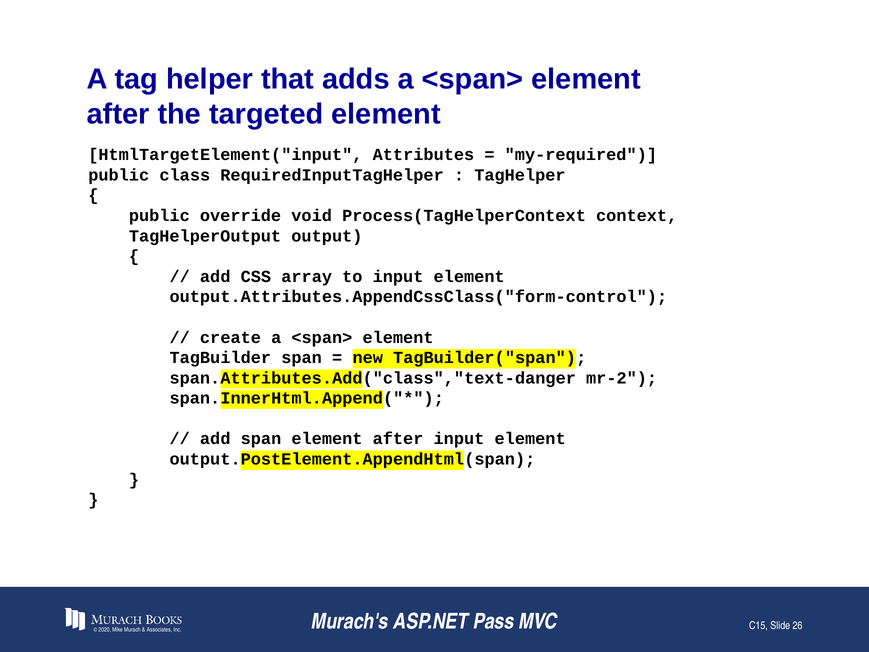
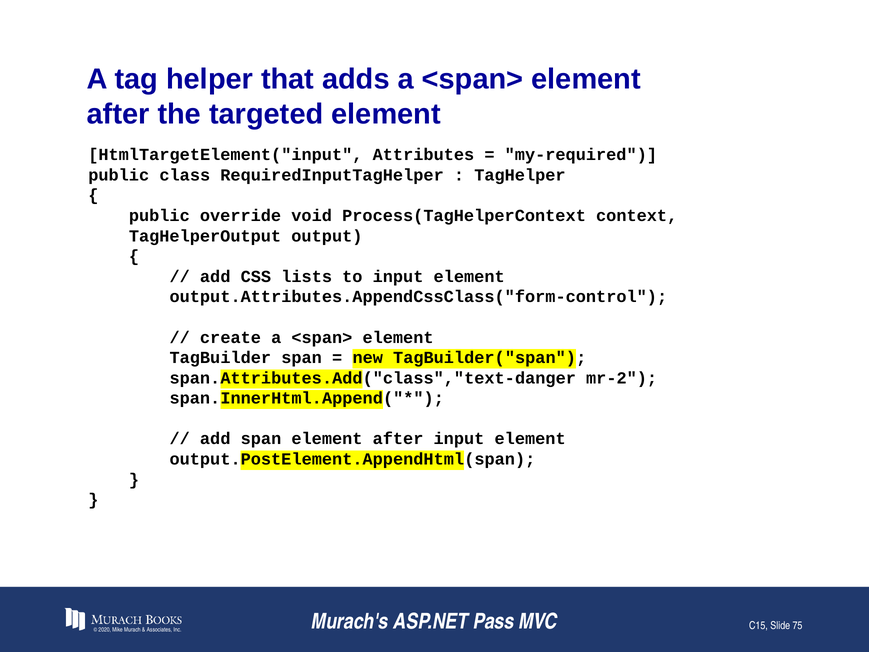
array: array -> lists
26: 26 -> 75
